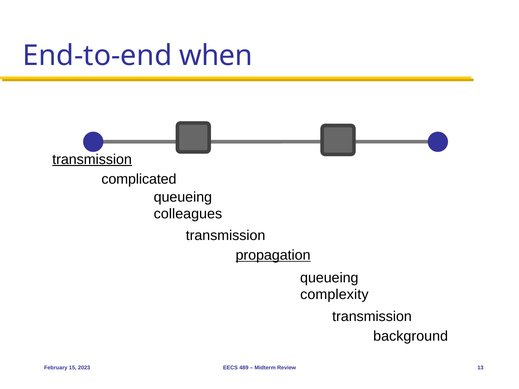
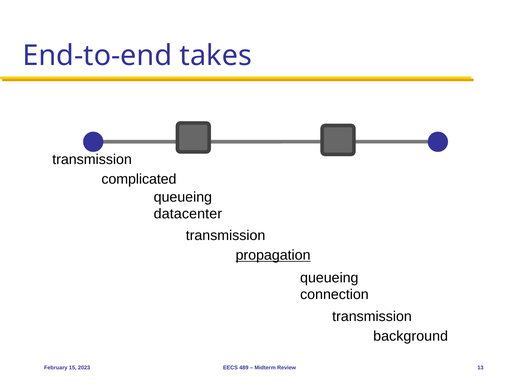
when: when -> takes
transmission at (92, 160) underline: present -> none
colleagues: colleagues -> datacenter
complexity: complexity -> connection
